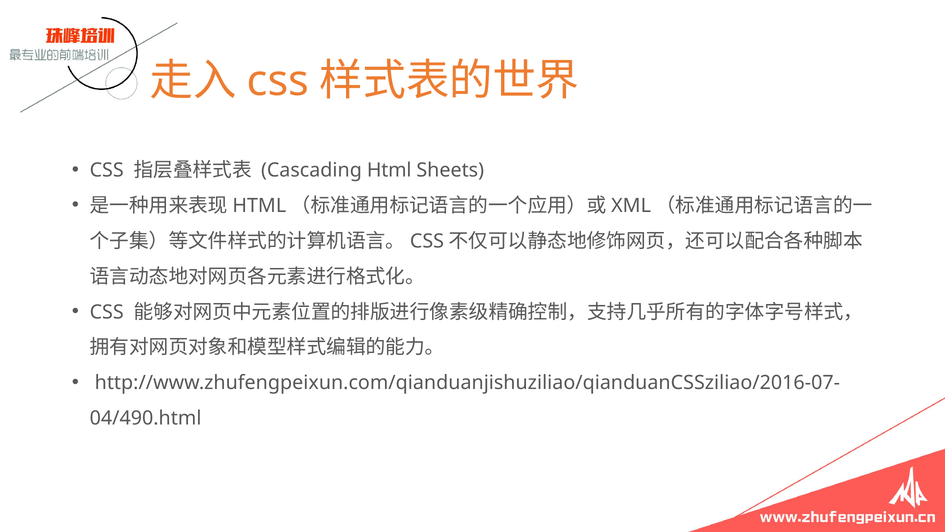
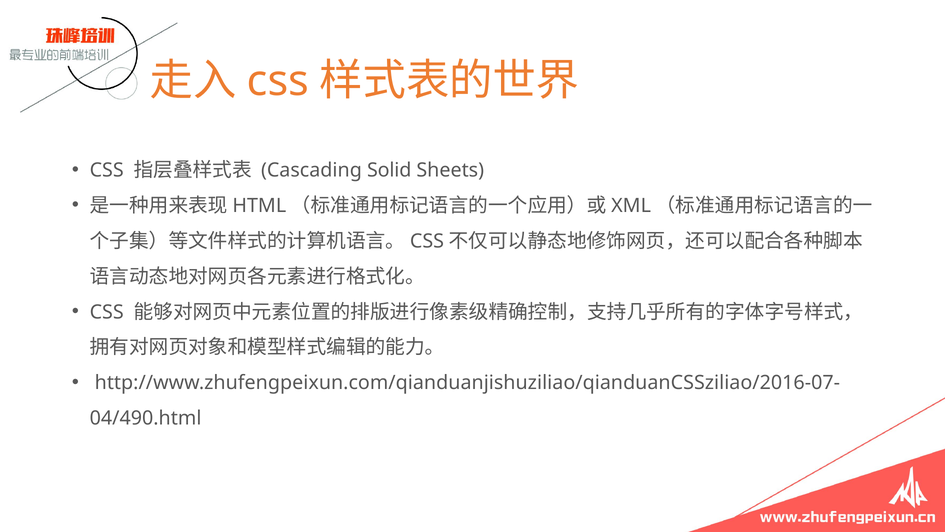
Cascading Html: Html -> Solid
